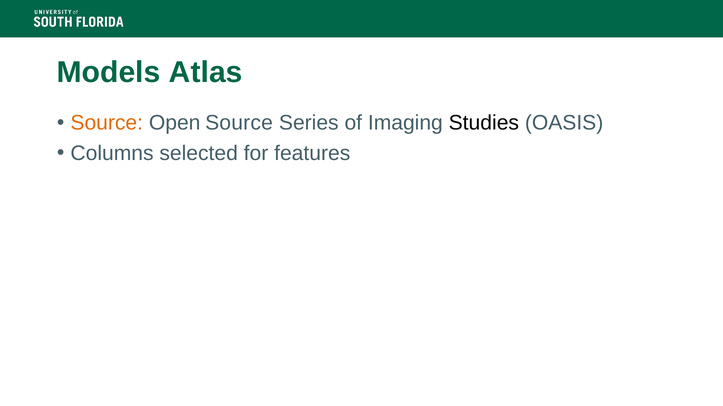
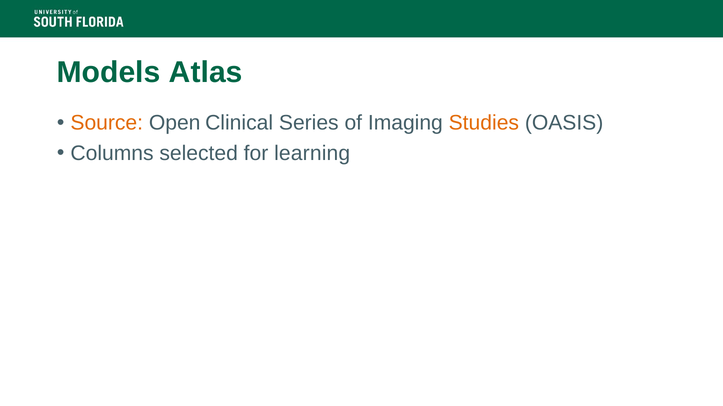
Open Source: Source -> Clinical
Studies colour: black -> orange
features: features -> learning
